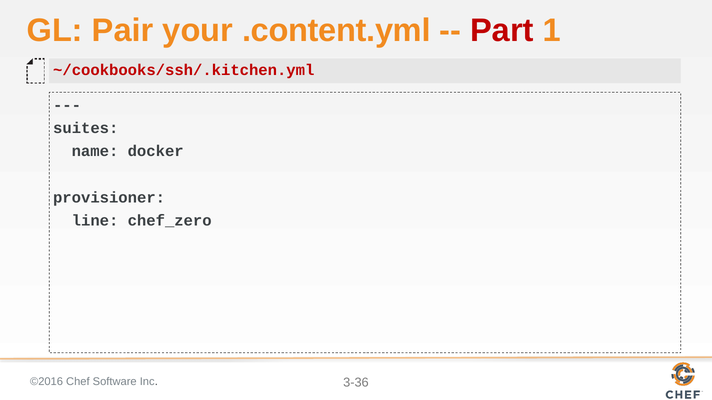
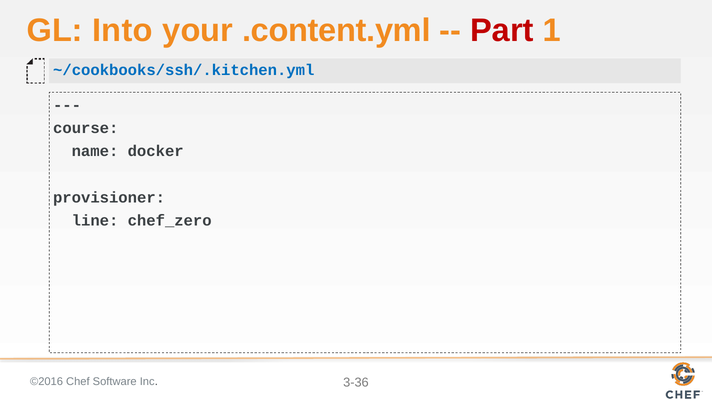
Pair: Pair -> Into
~/cookbooks/ssh/.kitchen.yml colour: red -> blue
suites: suites -> course
